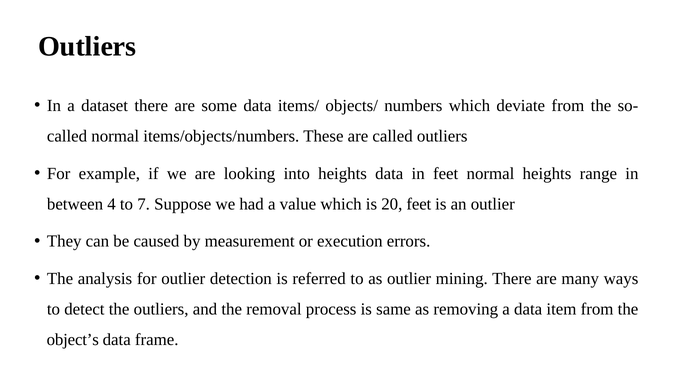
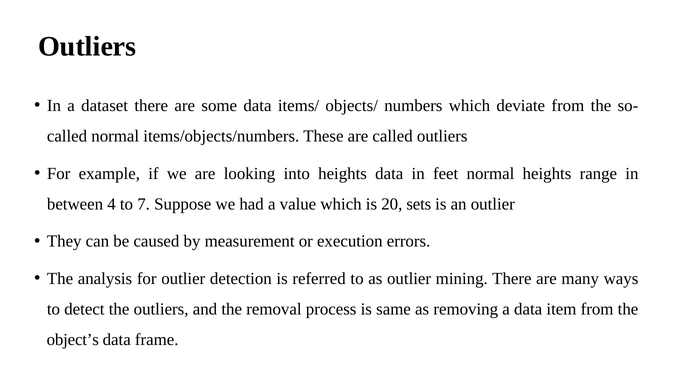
20 feet: feet -> sets
